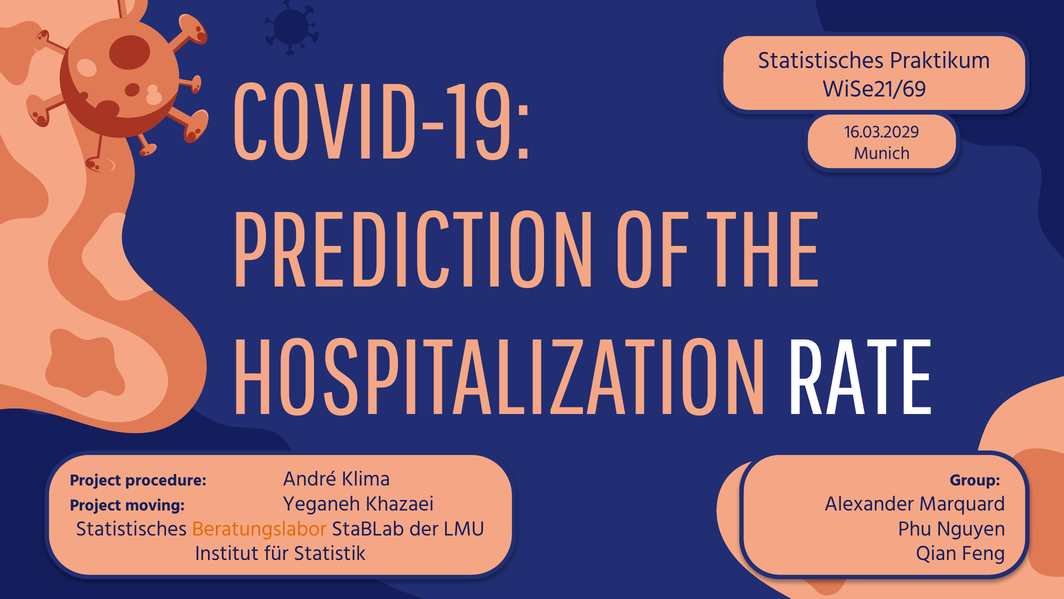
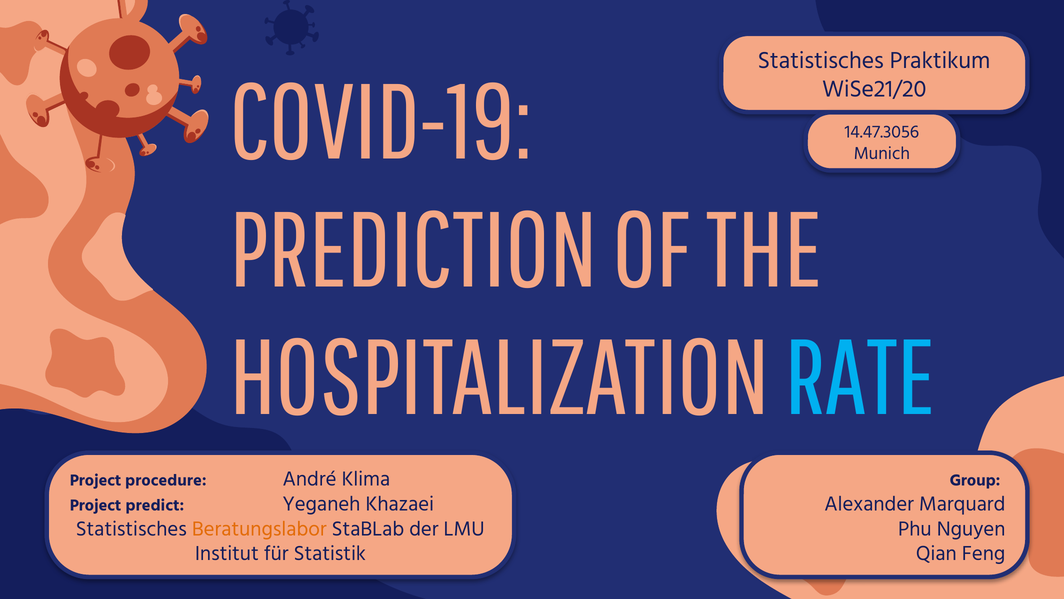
WiSe21/69: WiSe21/69 -> WiSe21/20
16.03.2029: 16.03.2029 -> 14.47.3056
RATE colour: white -> light blue
moving: moving -> predict
